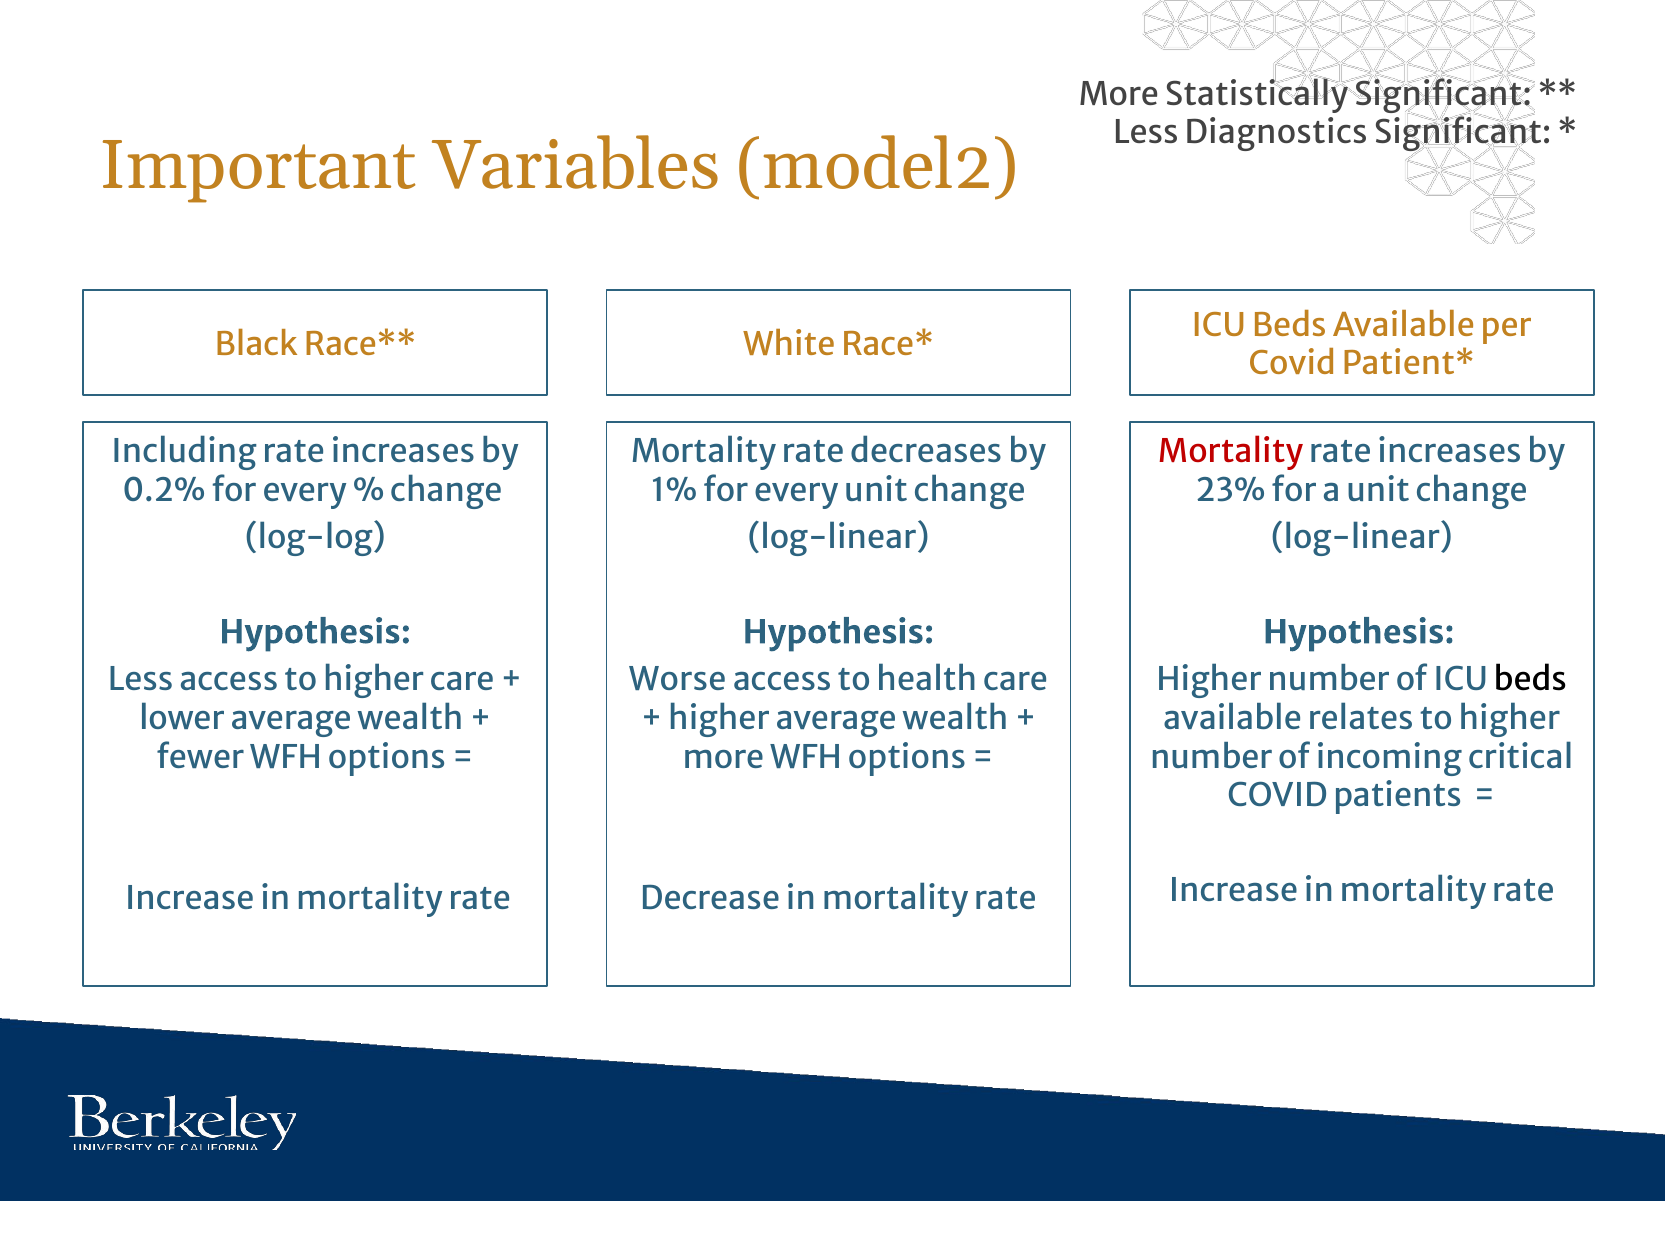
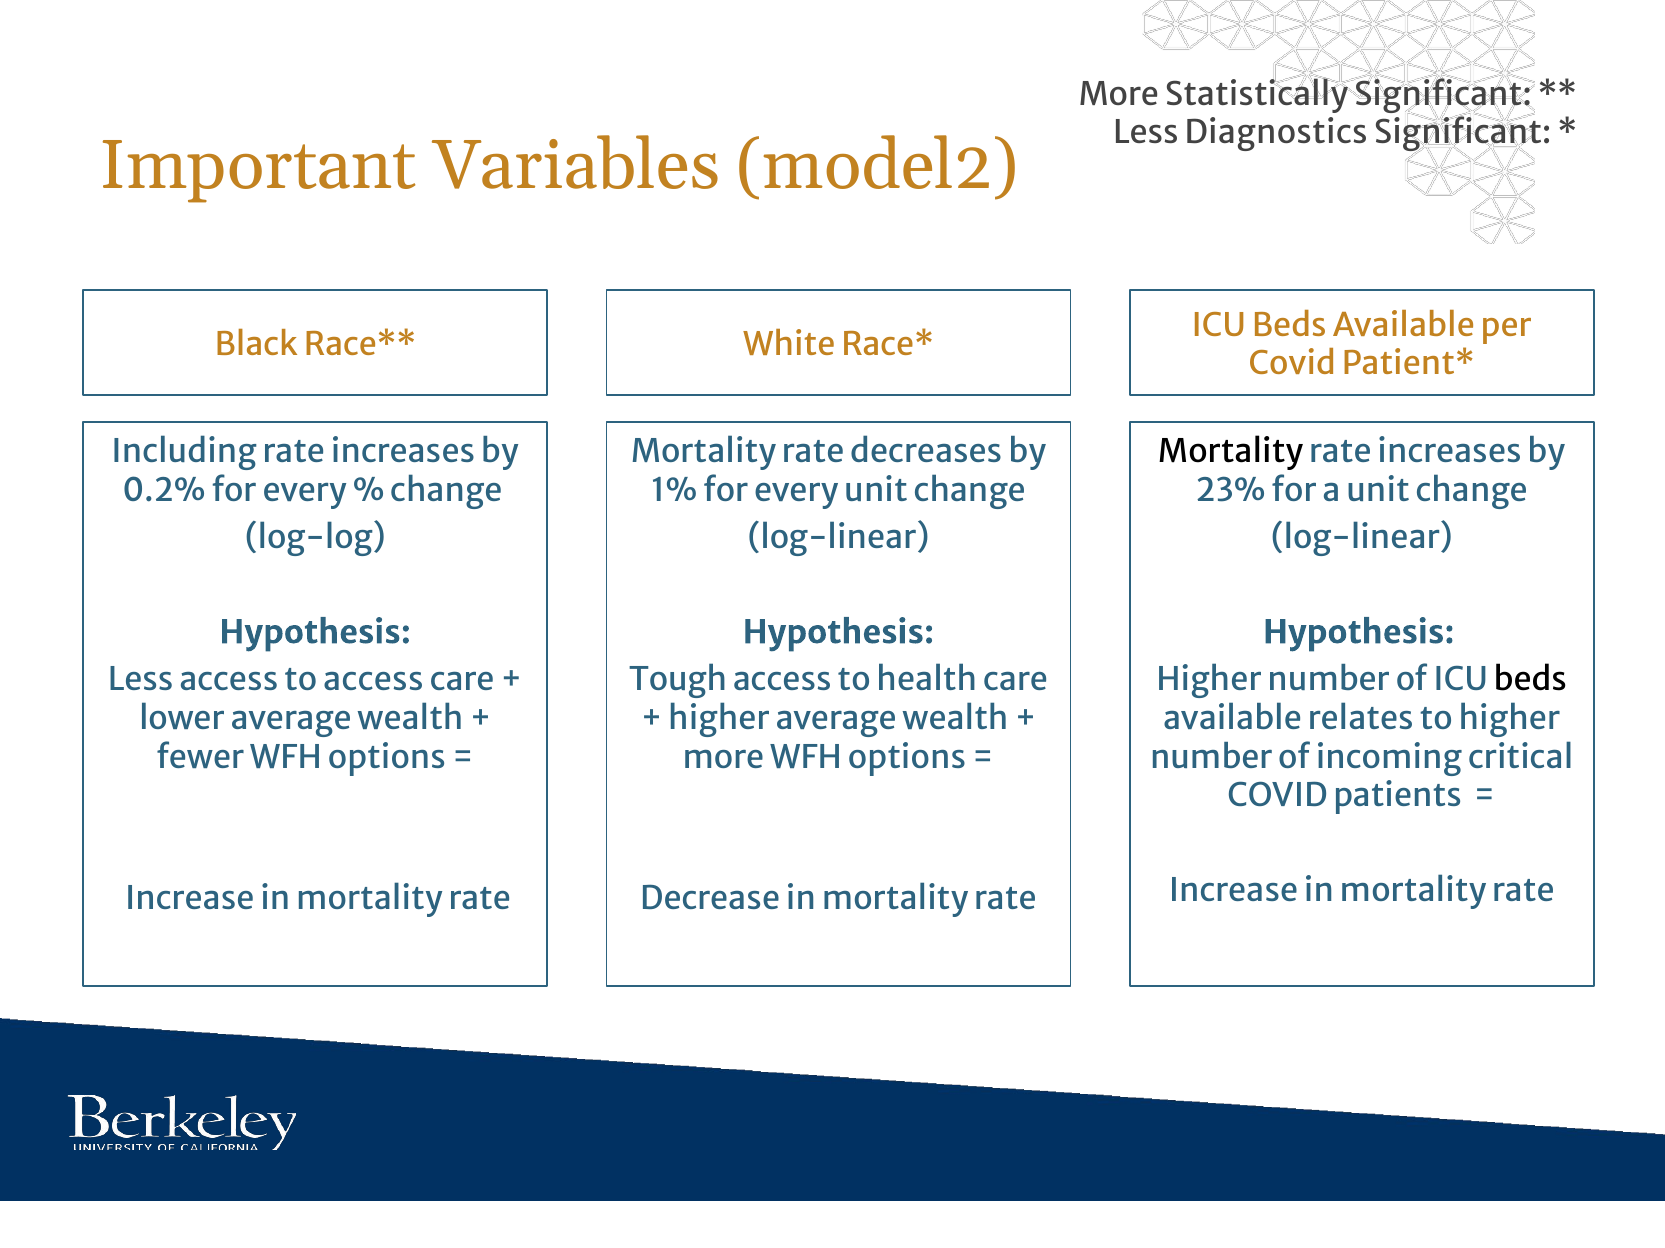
Mortality at (1231, 452) colour: red -> black
access to higher: higher -> access
Worse: Worse -> Tough
